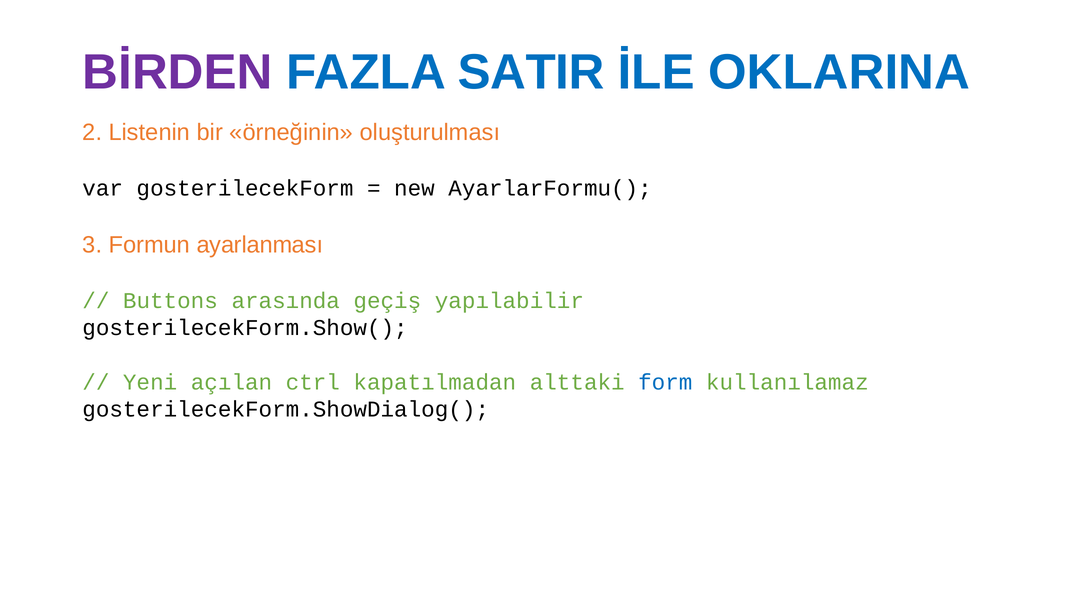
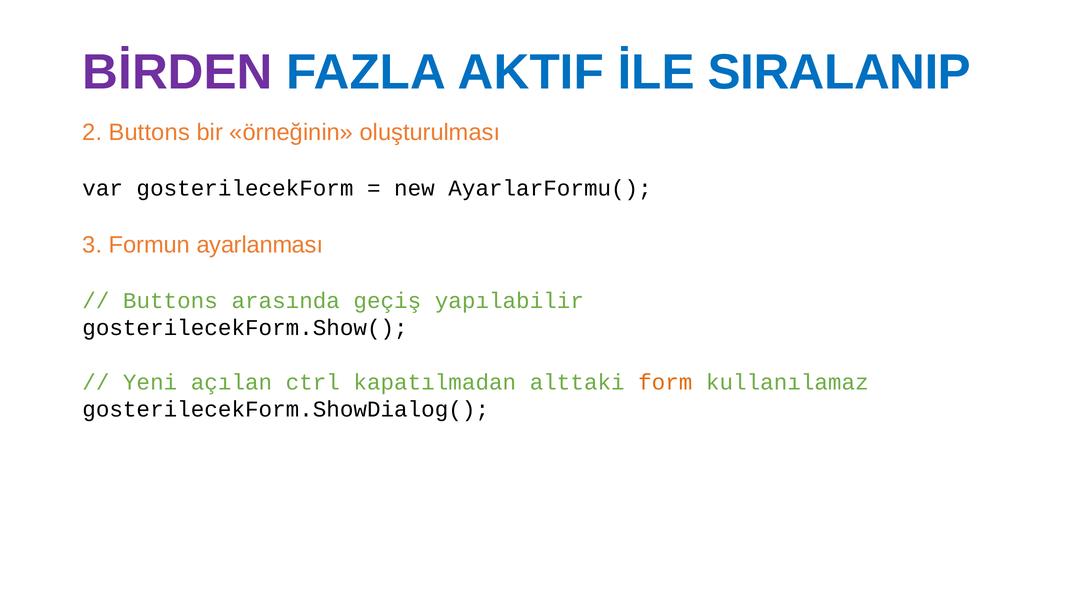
SATIR: SATIR -> AKTIF
OKLARINA: OKLARINA -> SIRALANIP
2 Listenin: Listenin -> Buttons
form colour: blue -> orange
